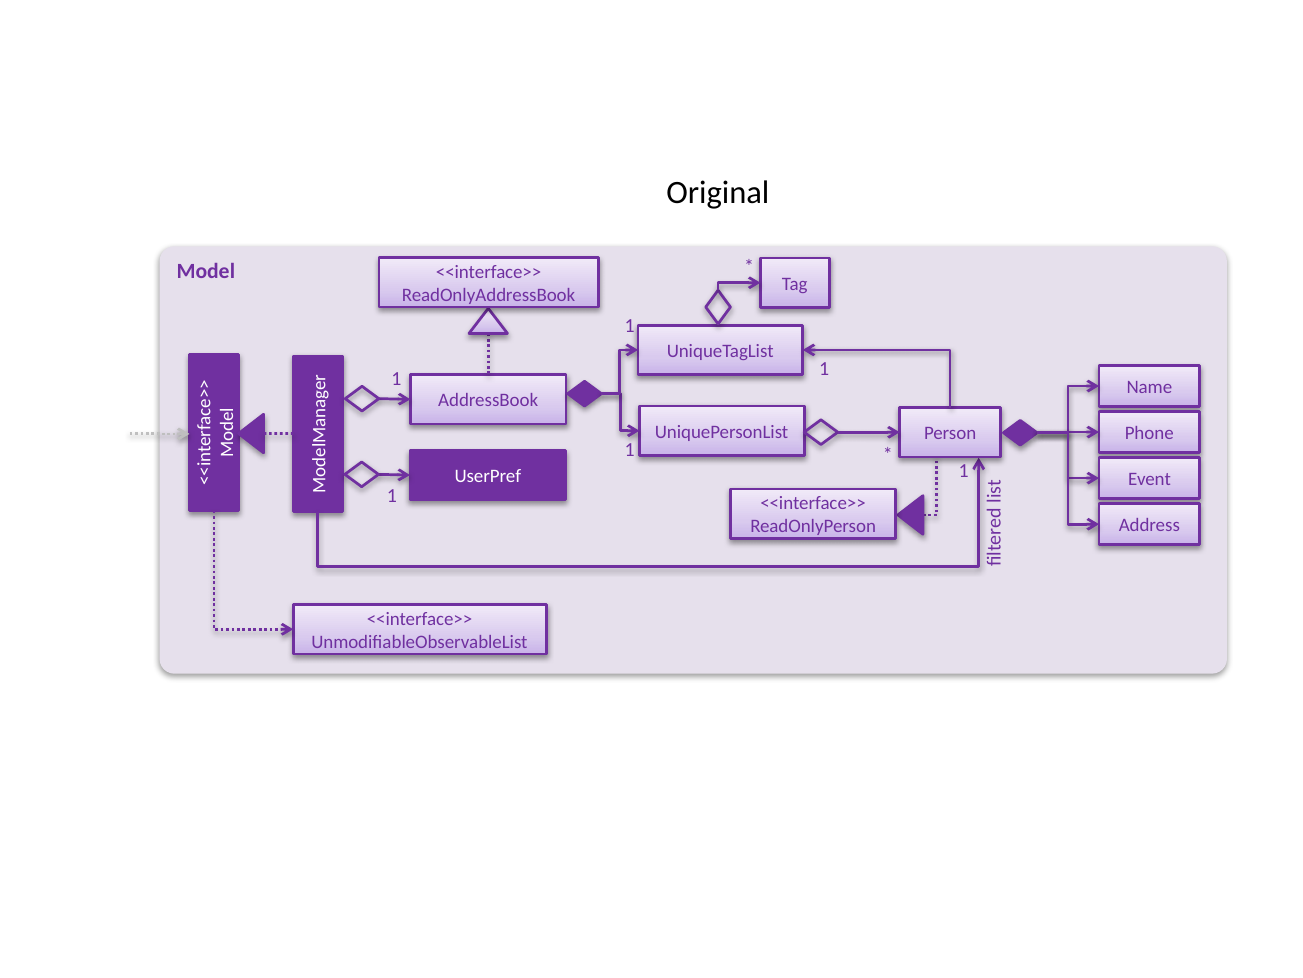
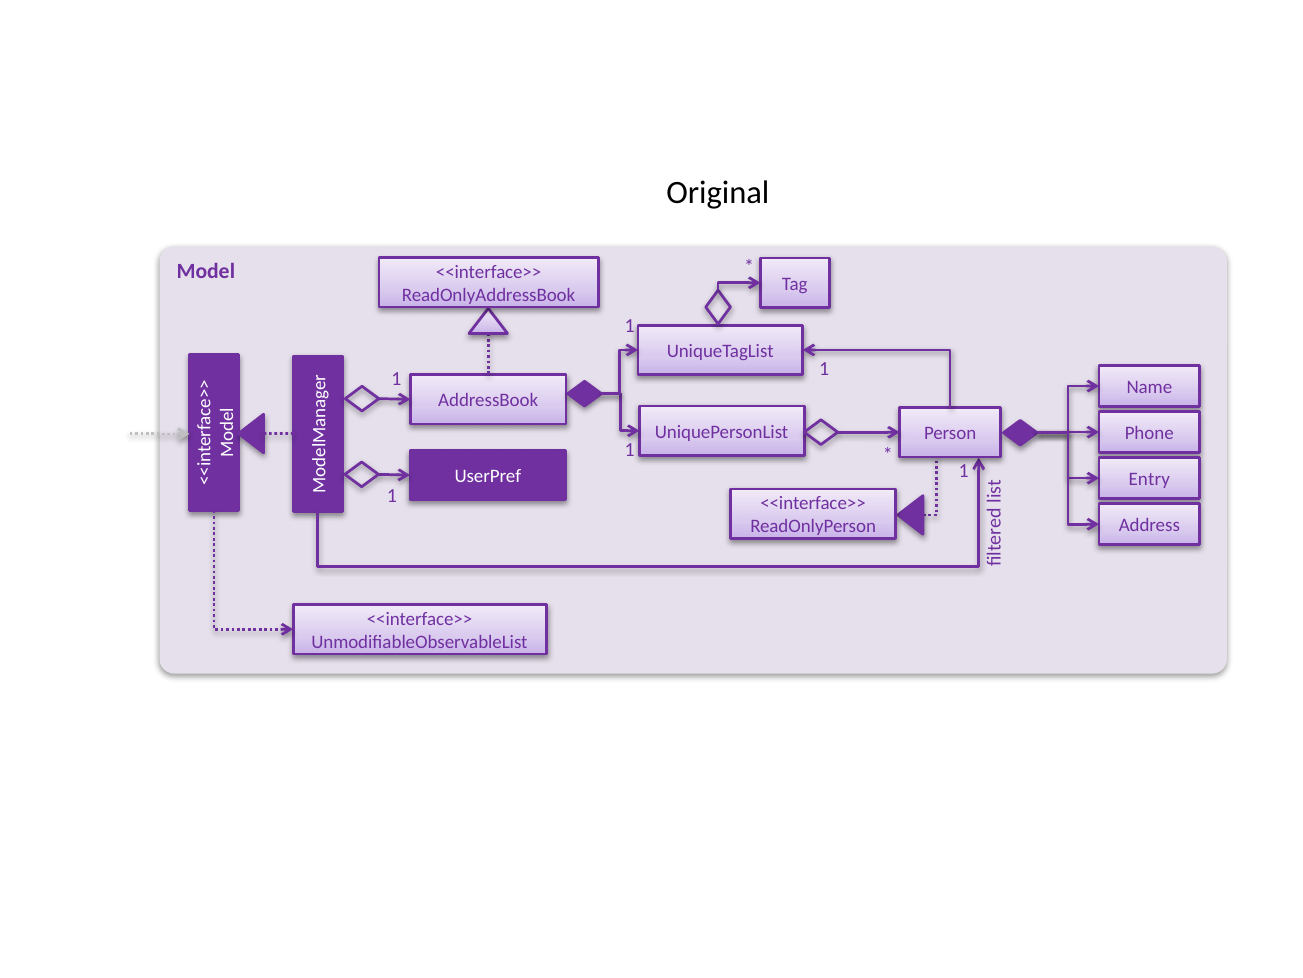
Event: Event -> Entry
